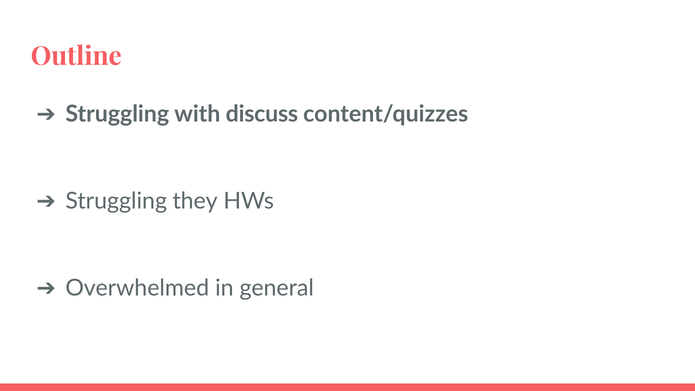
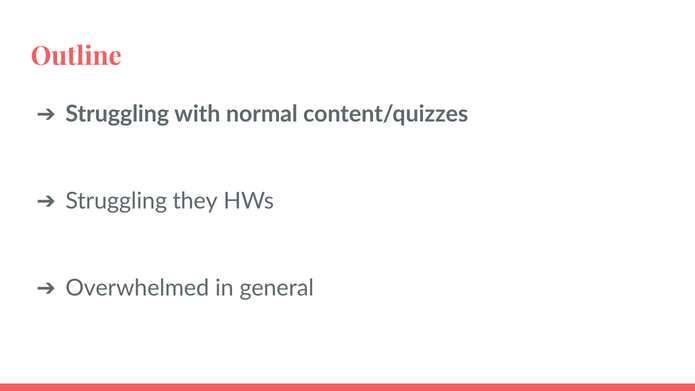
discuss: discuss -> normal
